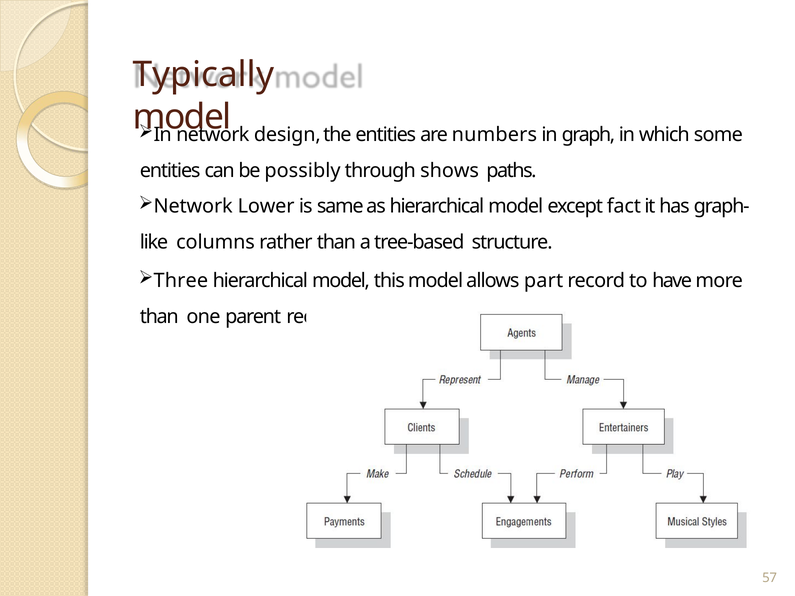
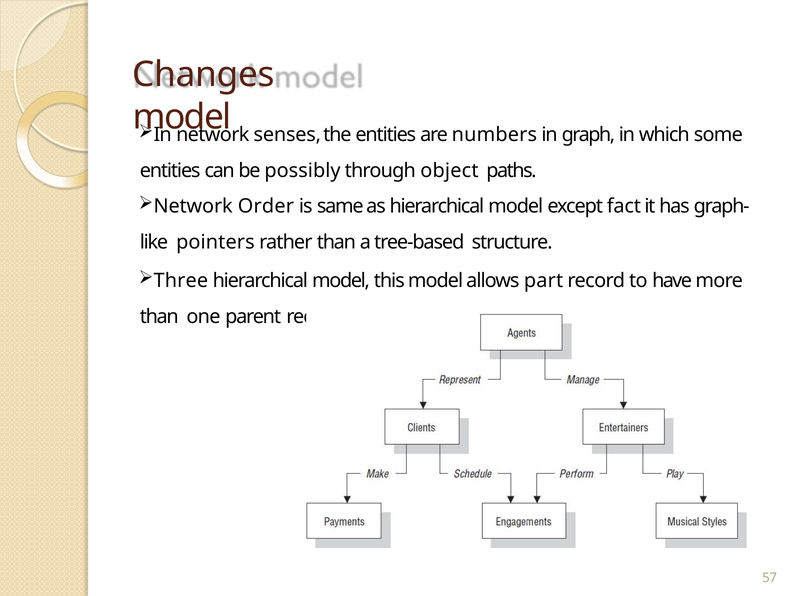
Typically: Typically -> Changes
design: design -> senses
shows: shows -> object
Lower: Lower -> Order
columns: columns -> pointers
